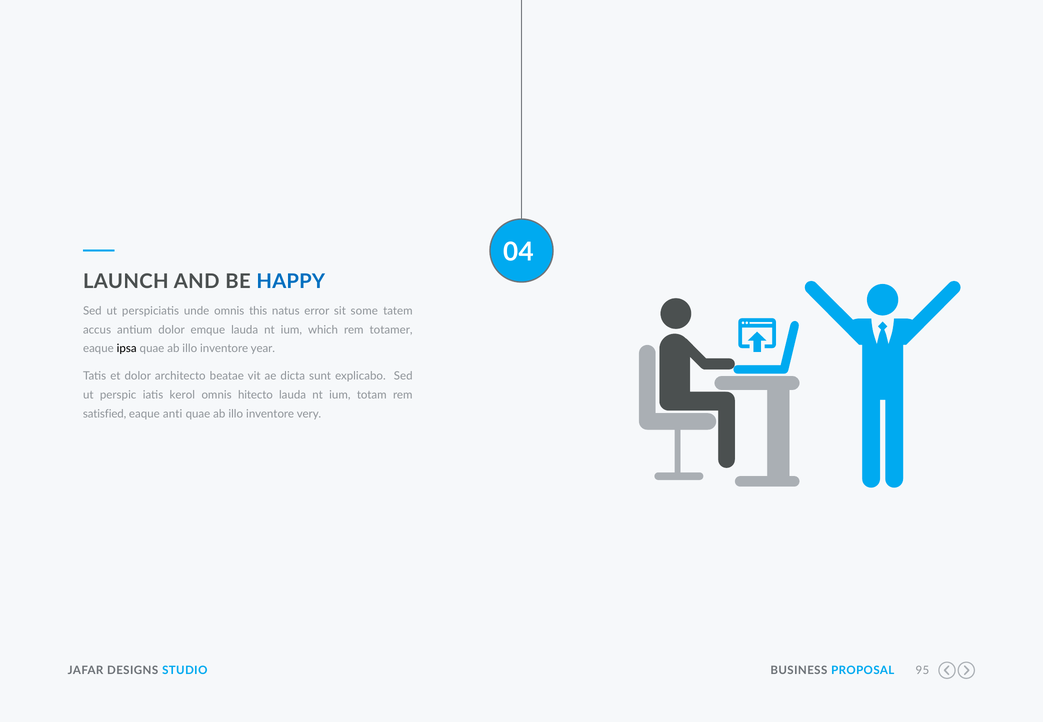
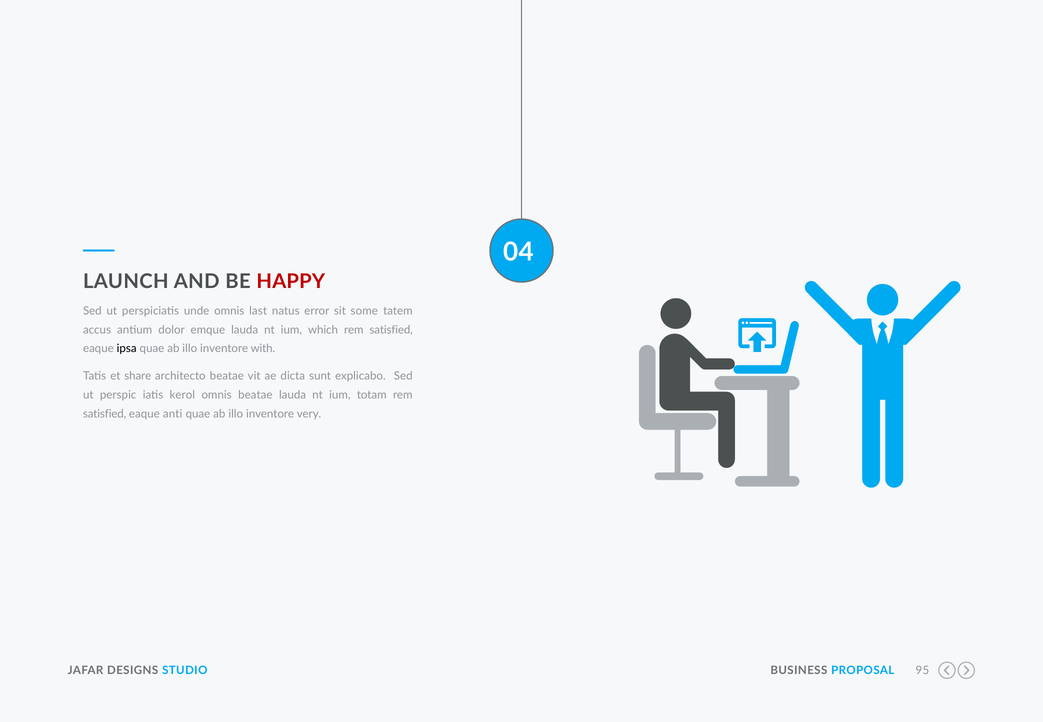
HAPPY colour: blue -> red
this: this -> last
totamer at (391, 330): totamer -> satisfied
year: year -> with
et dolor: dolor -> share
omnis hitecto: hitecto -> beatae
